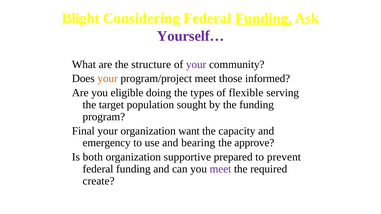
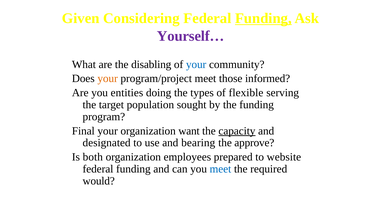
Blight: Blight -> Given
structure: structure -> disabling
your at (196, 64) colour: purple -> blue
eligible: eligible -> entities
capacity underline: none -> present
emergency: emergency -> designated
supportive: supportive -> employees
prevent: prevent -> website
meet at (220, 169) colour: purple -> blue
create: create -> would
